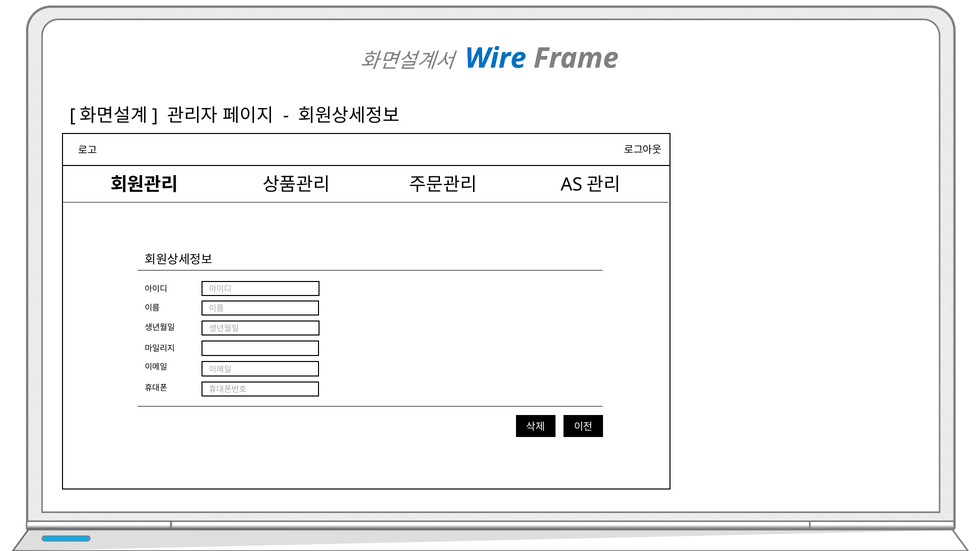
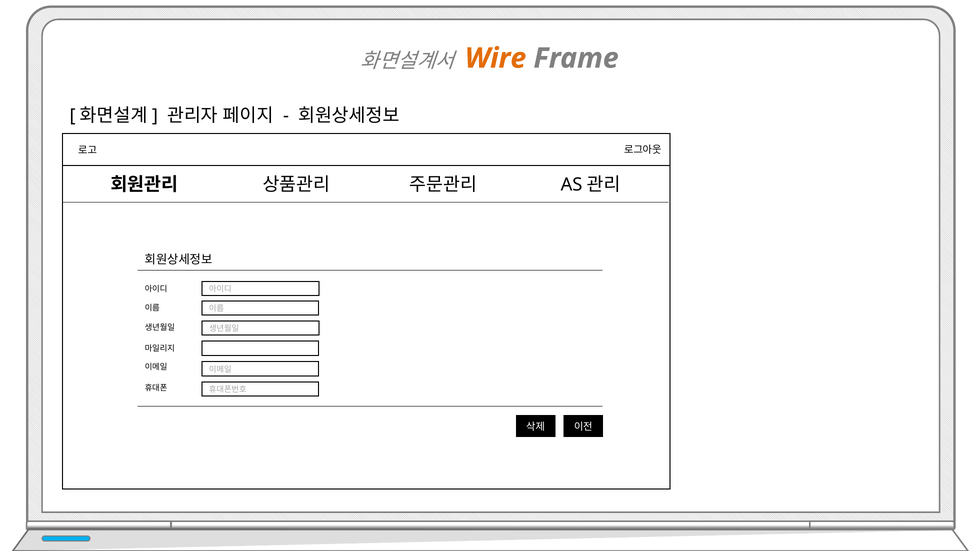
Wire colour: blue -> orange
